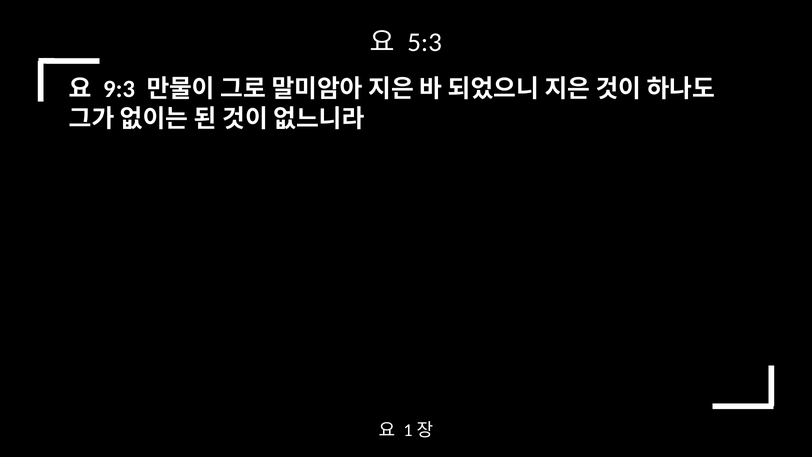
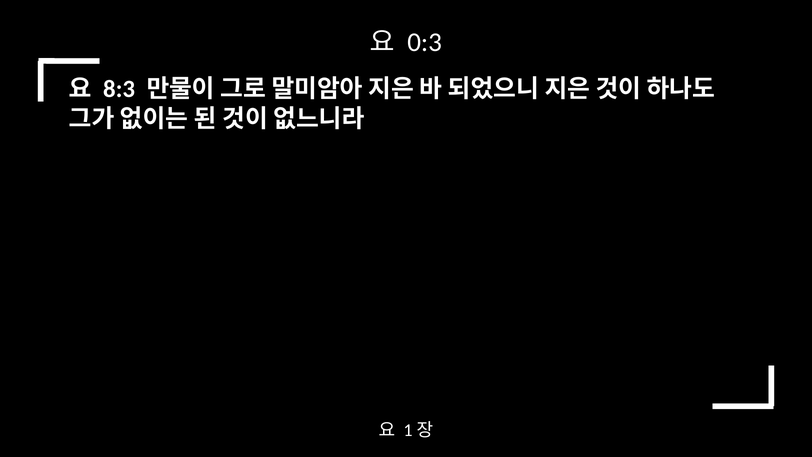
5:3: 5:3 -> 0:3
9:3: 9:3 -> 8:3
